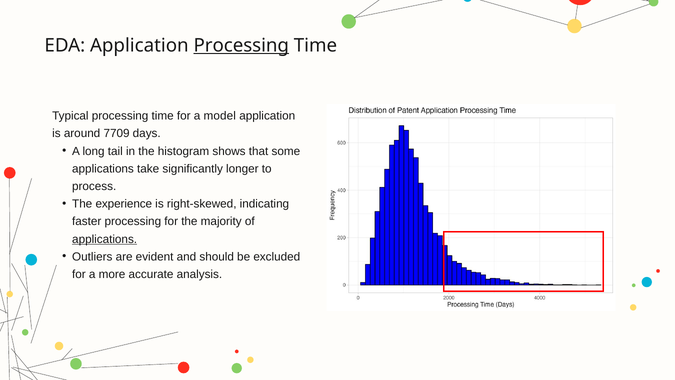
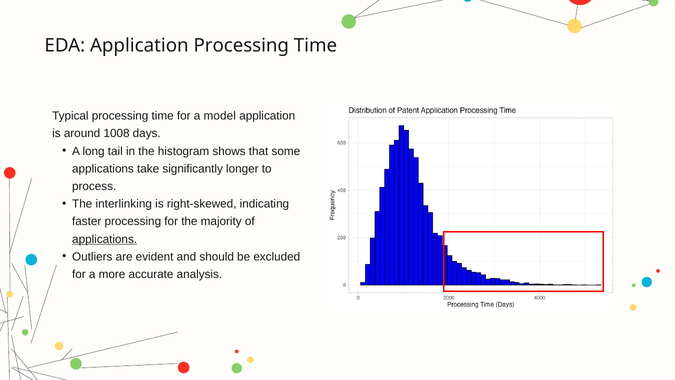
Processing at (241, 45) underline: present -> none
7709: 7709 -> 1008
experience: experience -> interlinking
